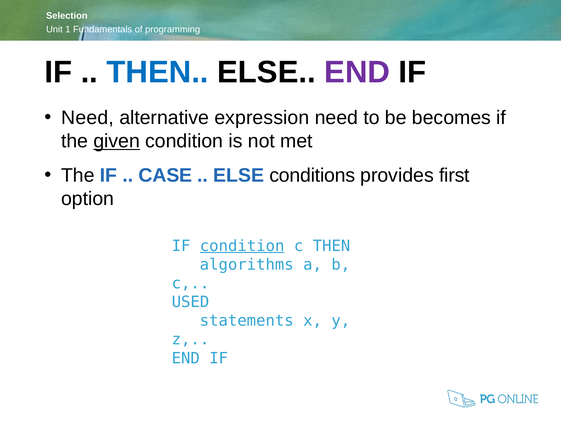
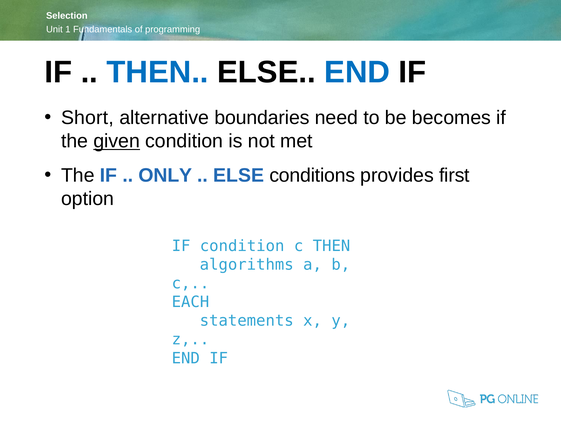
END at (357, 72) colour: purple -> blue
Need at (87, 118): Need -> Short
expression: expression -> boundaries
CASE: CASE -> ONLY
condition at (242, 246) underline: present -> none
USED: USED -> EACH
